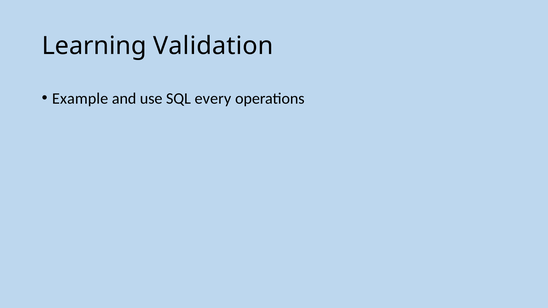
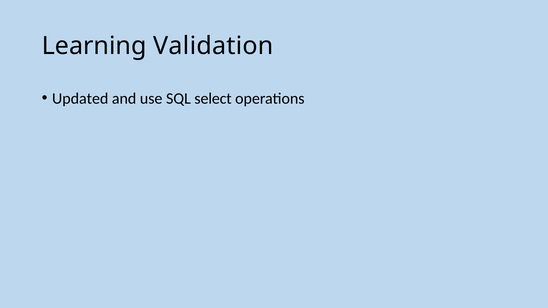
Example: Example -> Updated
every: every -> select
